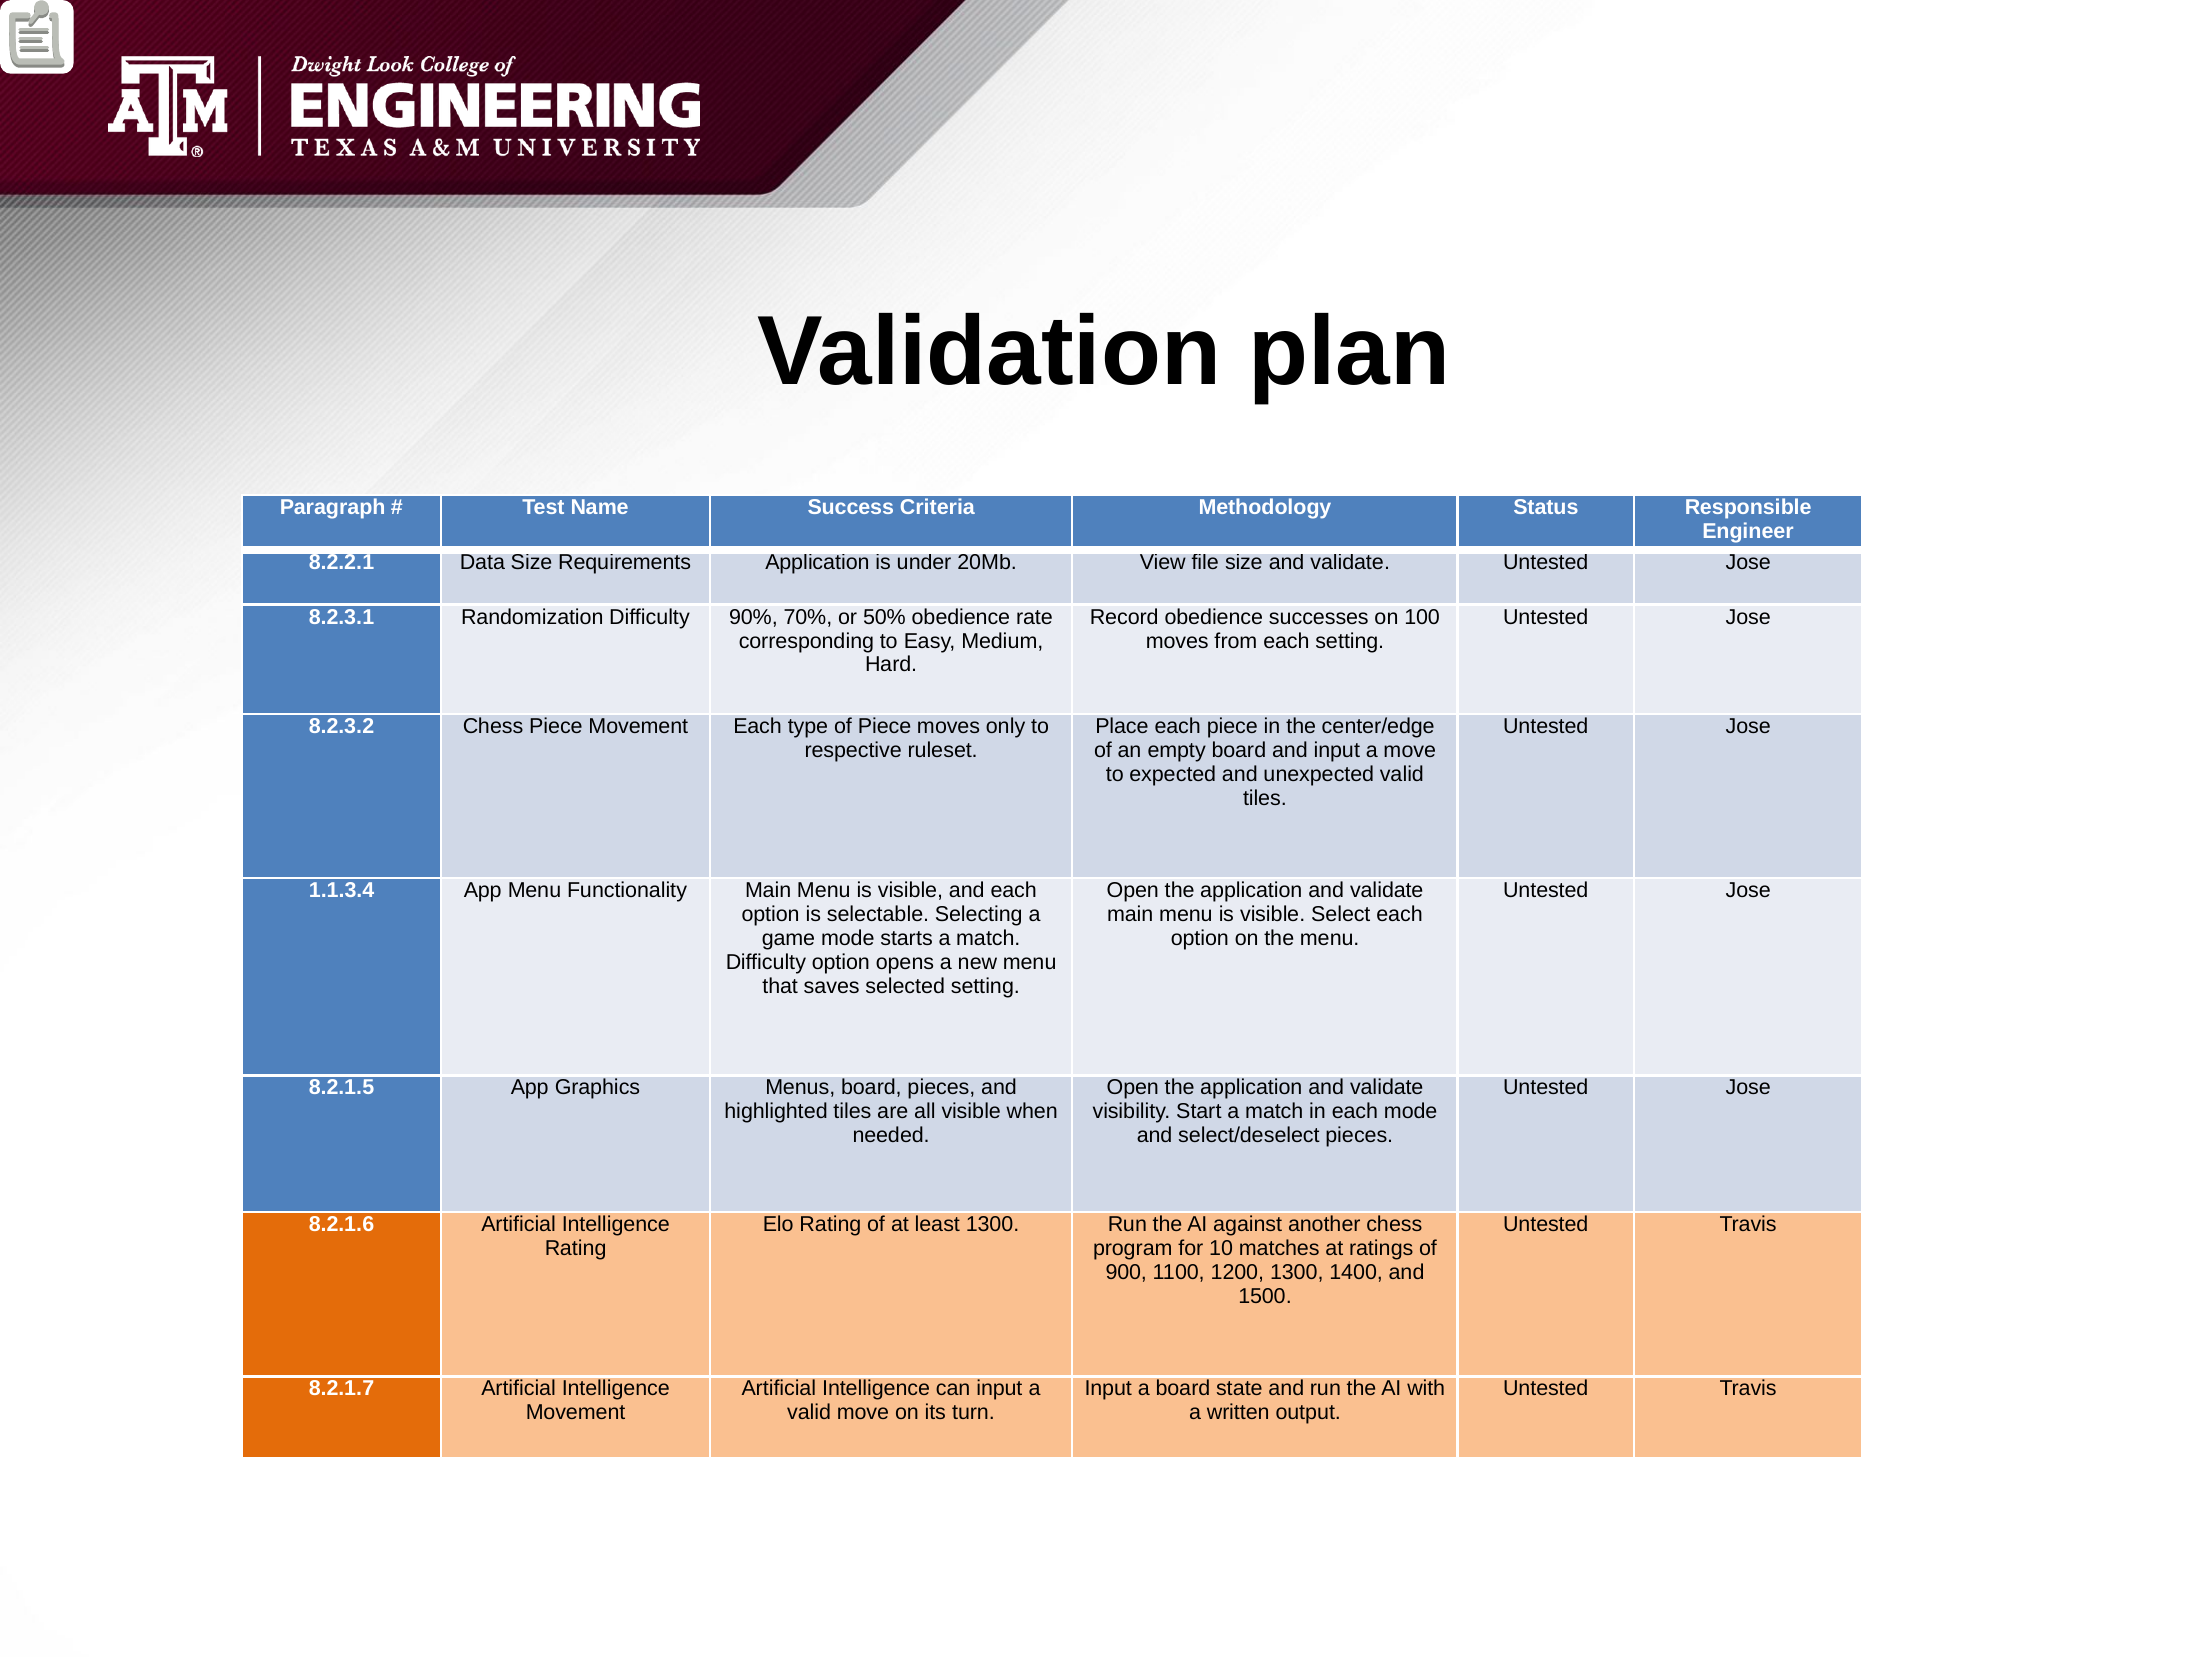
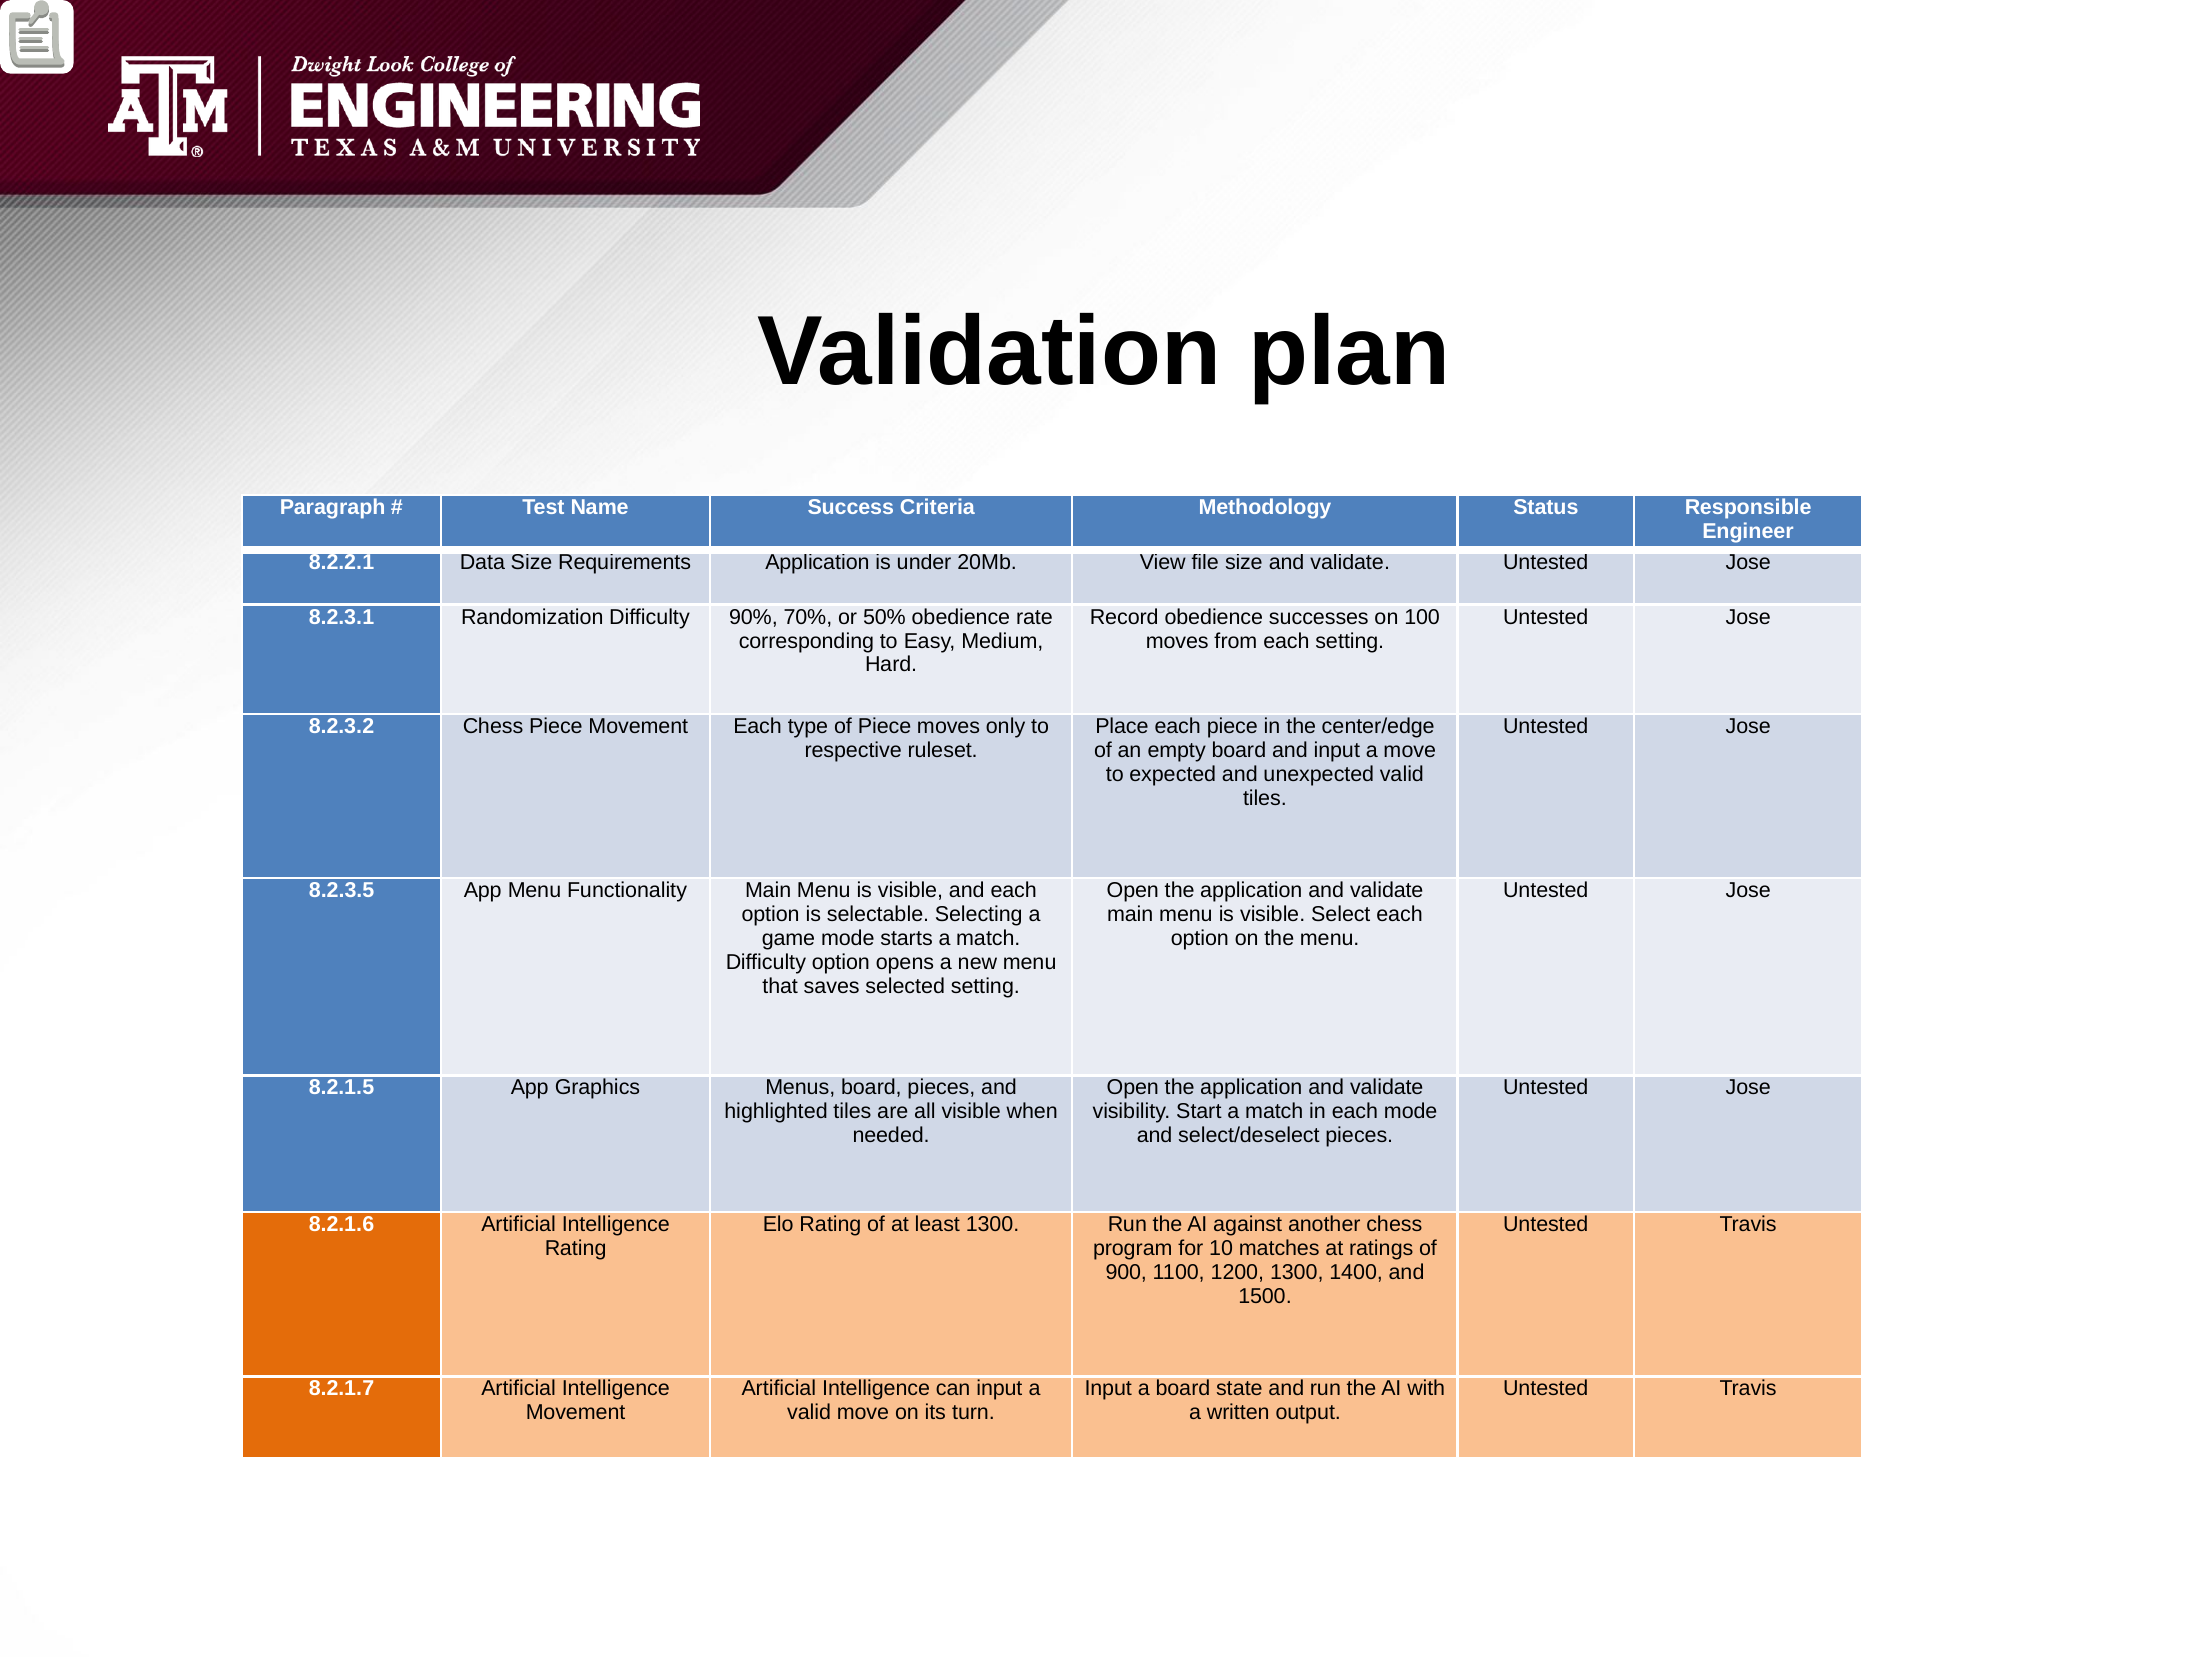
1.1.3.4: 1.1.3.4 -> 8.2.3.5
